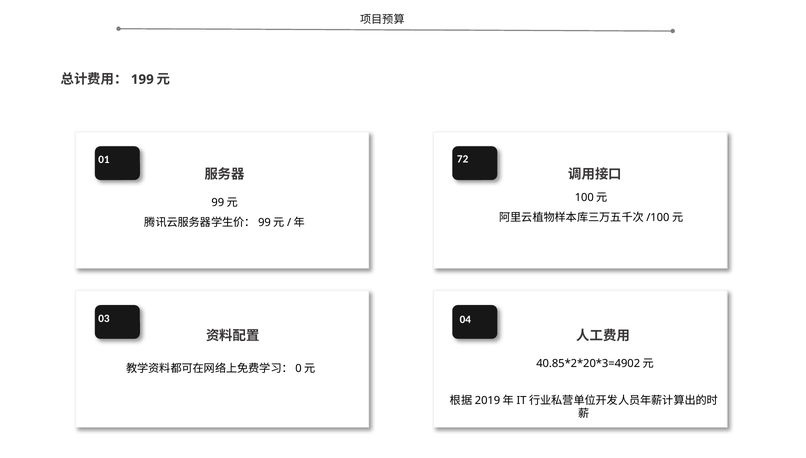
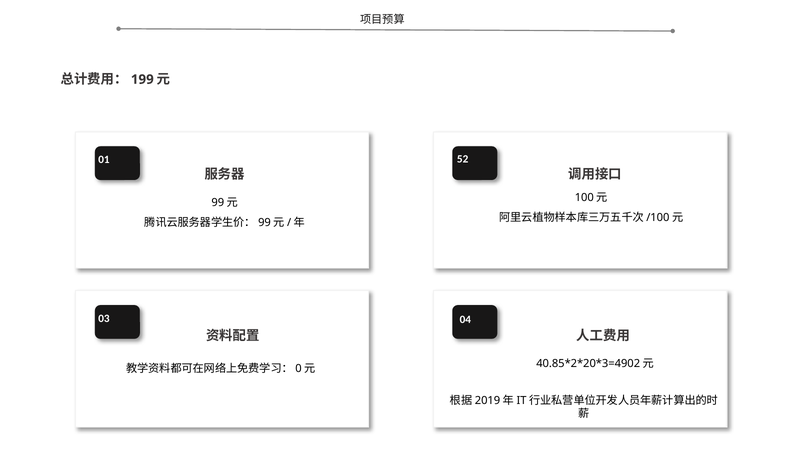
72: 72 -> 52
